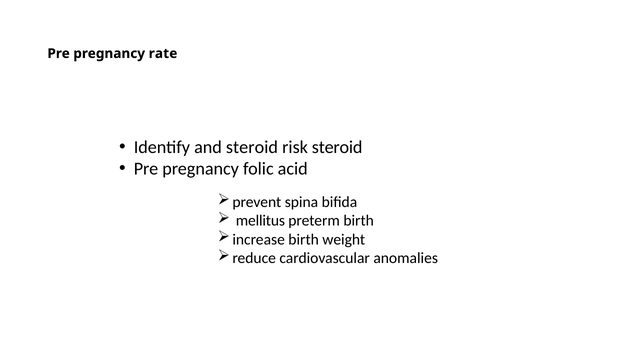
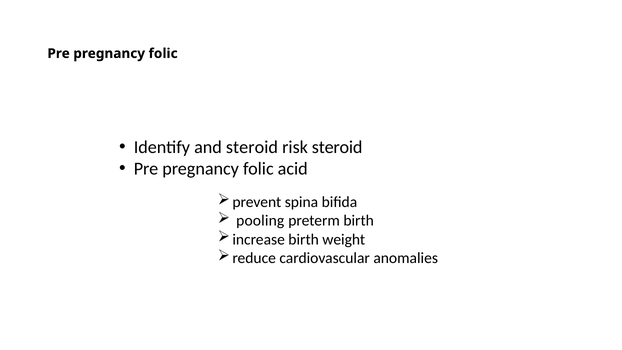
rate at (163, 53): rate -> folic
mellitus: mellitus -> pooling
